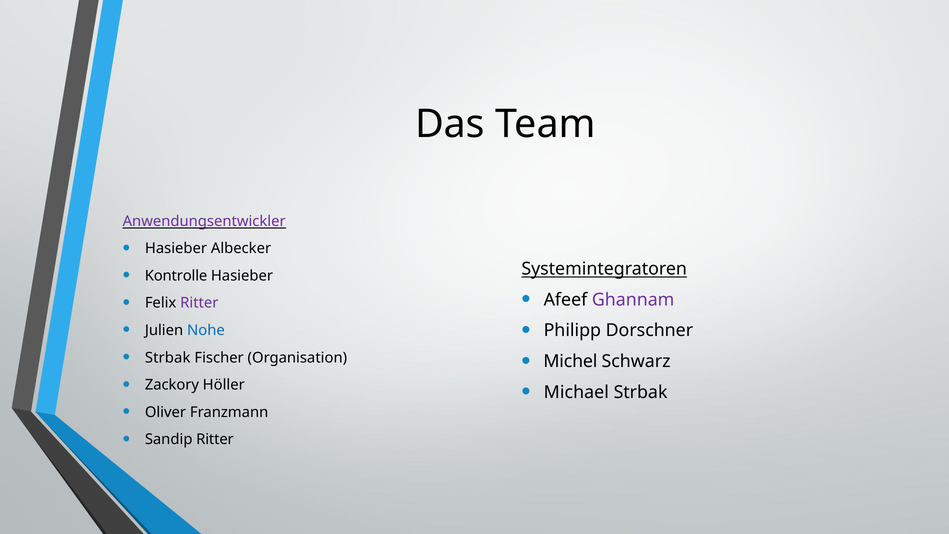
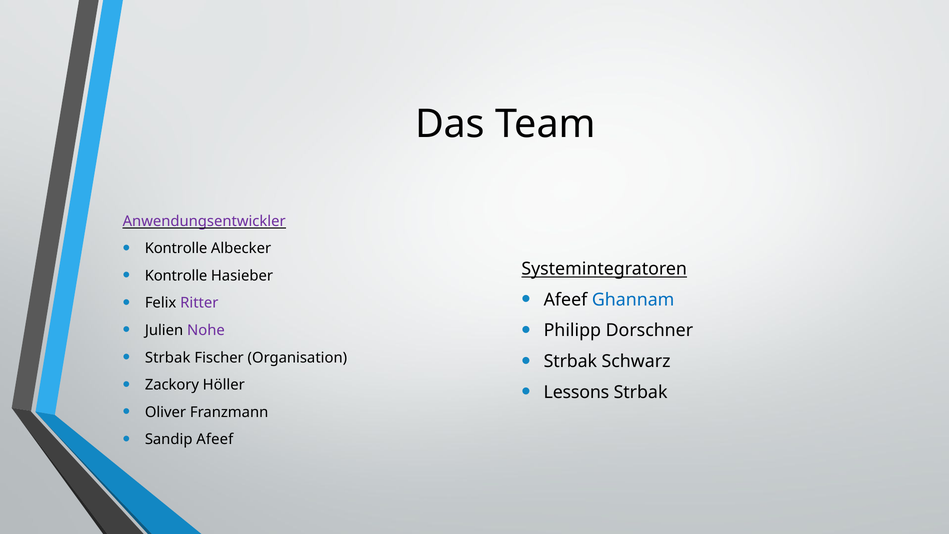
Hasieber at (176, 248): Hasieber -> Kontrolle
Ghannam colour: purple -> blue
Nohe colour: blue -> purple
Michel at (570, 361): Michel -> Strbak
Michael: Michael -> Lessons
Sandip Ritter: Ritter -> Afeef
